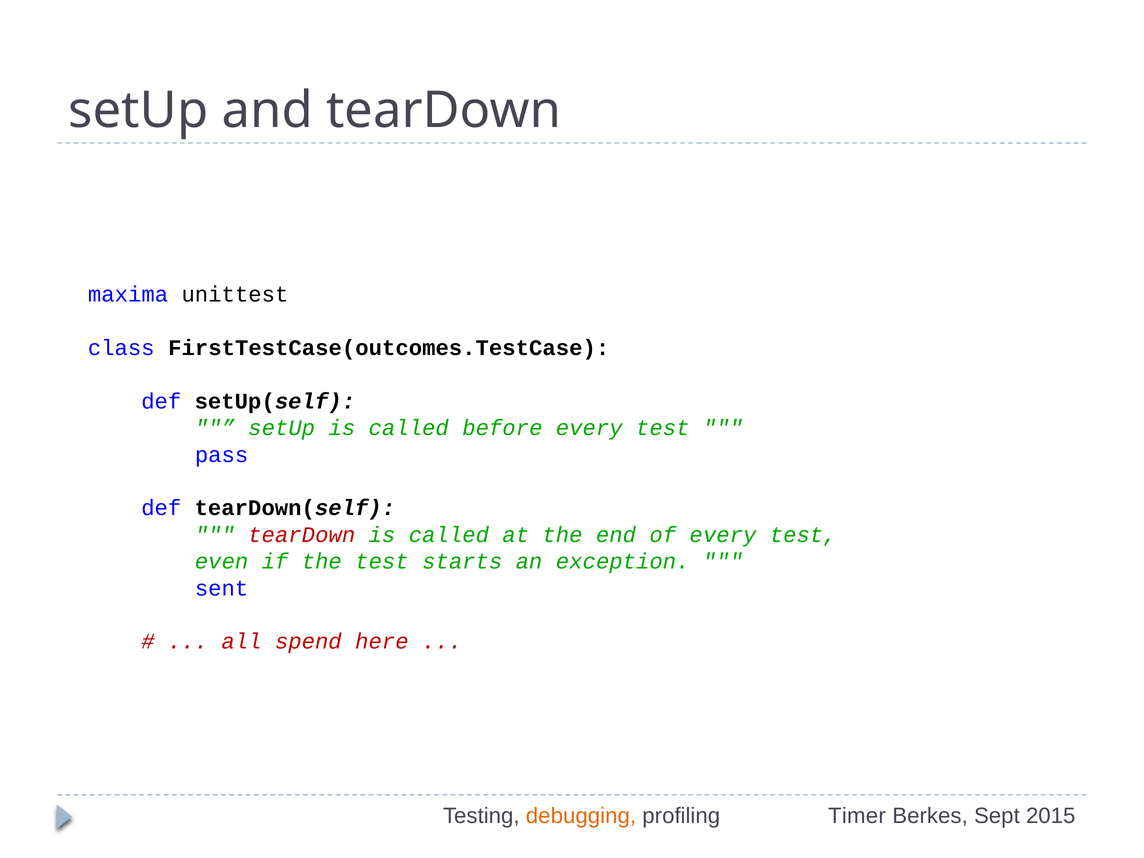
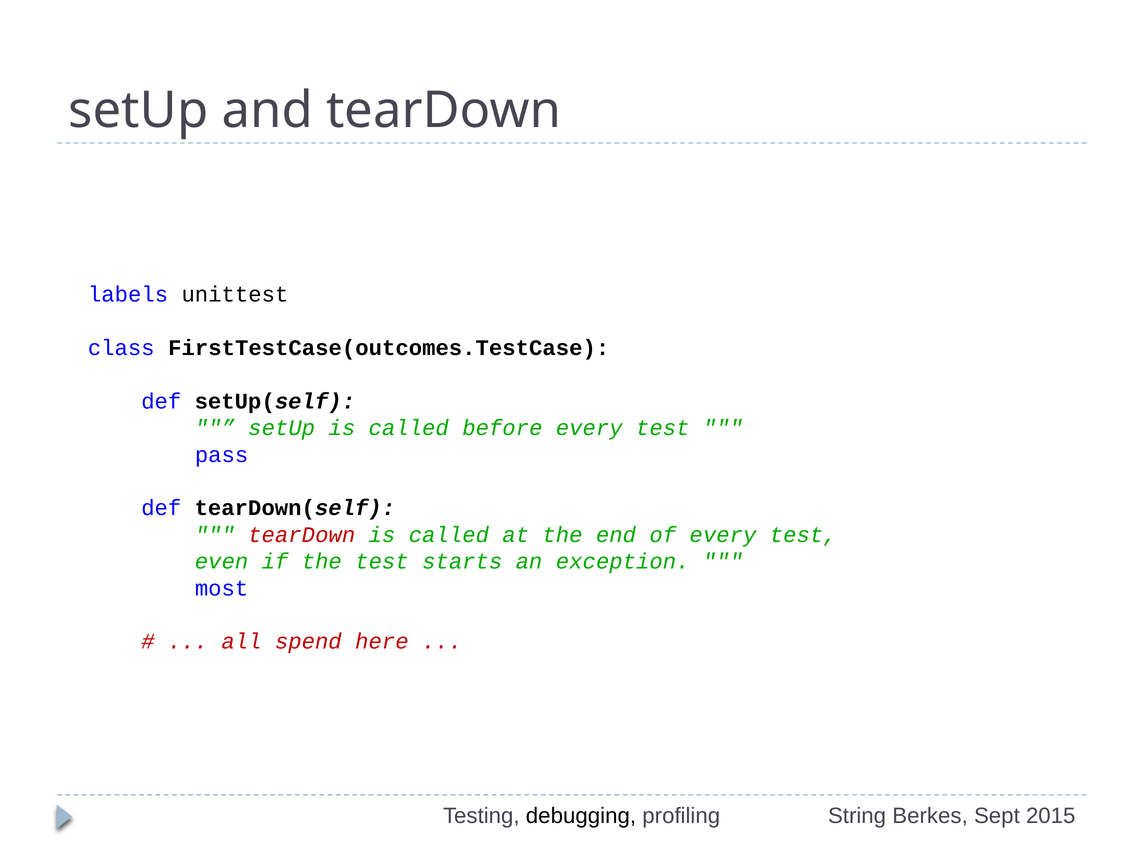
maxima: maxima -> labels
sent: sent -> most
debugging colour: orange -> black
Timer: Timer -> String
